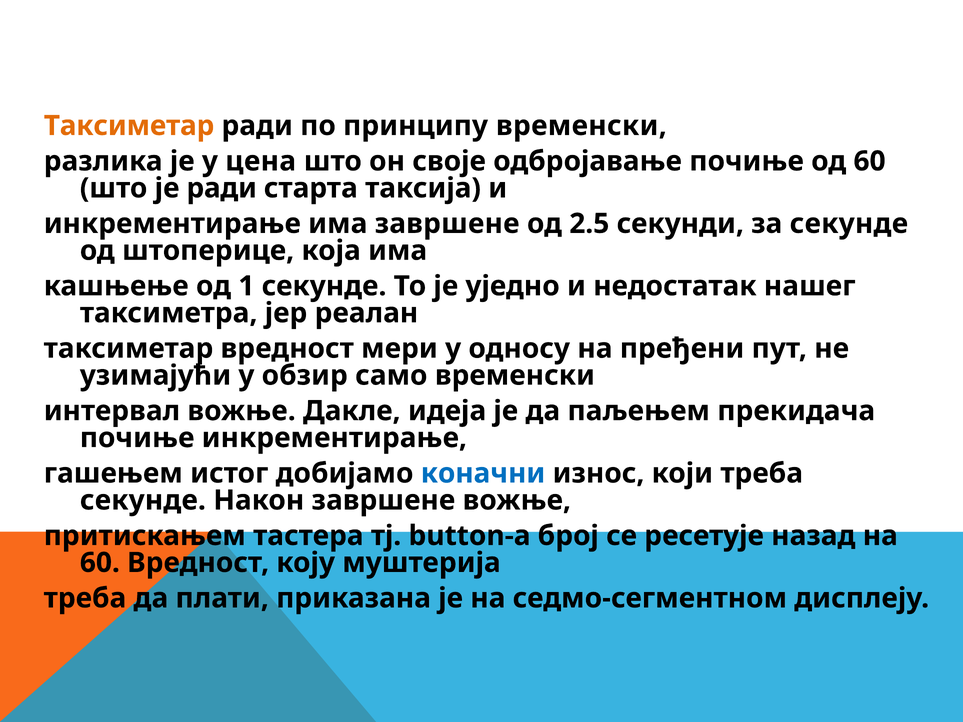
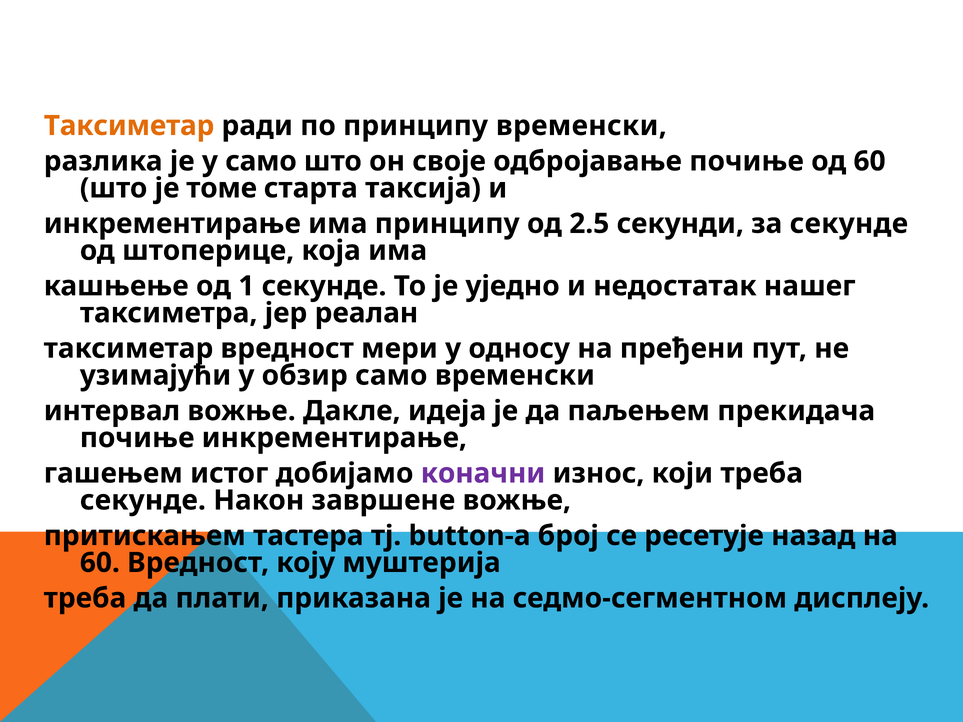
у цена: цена -> само
је ради: ради -> томе
има завршене: завршене -> принципу
коначни colour: blue -> purple
